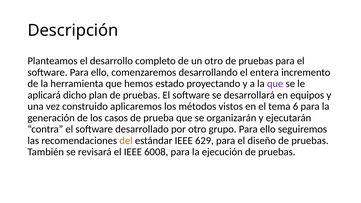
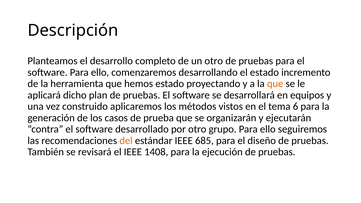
el entera: entera -> estado
que at (275, 84) colour: purple -> orange
629: 629 -> 685
6008: 6008 -> 1408
